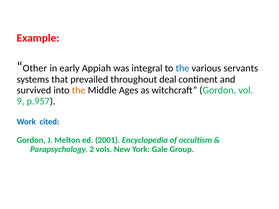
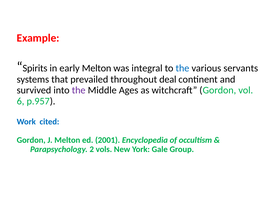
Other: Other -> Spirits
early Appiah: Appiah -> Melton
the at (79, 90) colour: orange -> purple
9: 9 -> 6
